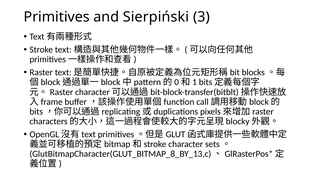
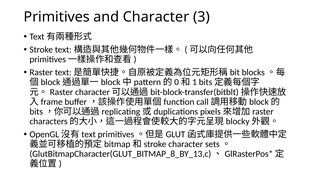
and Sierpiński: Sierpiński -> Character
